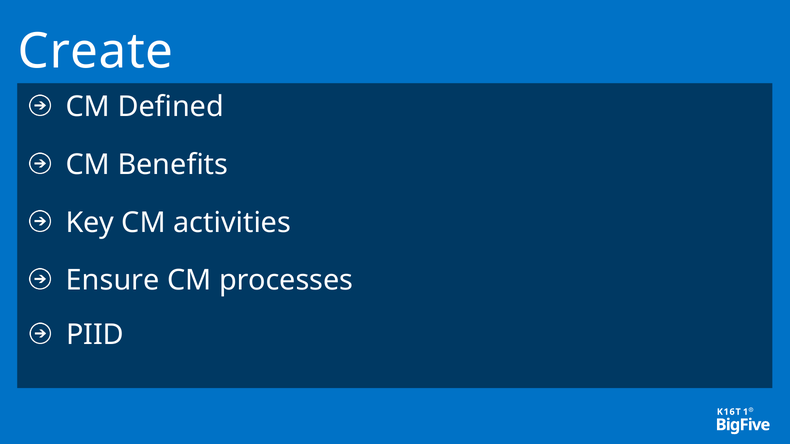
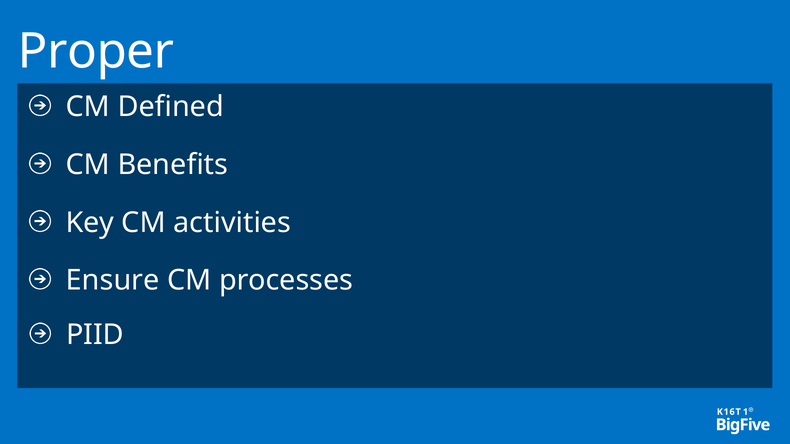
Create: Create -> Proper
